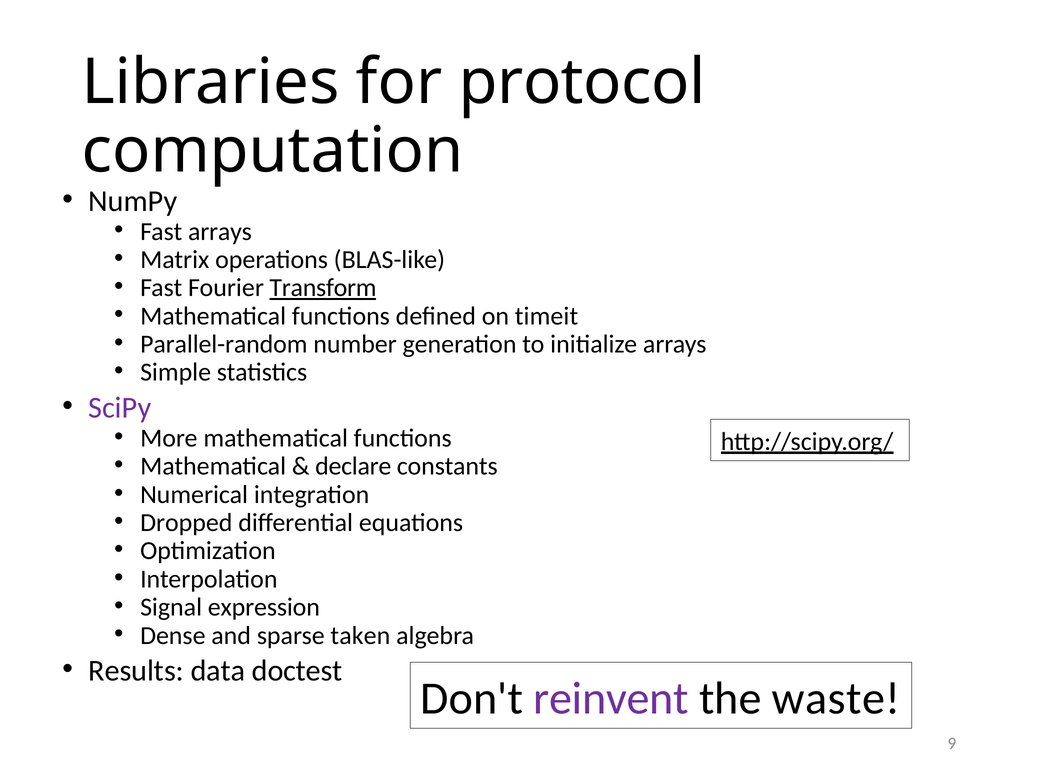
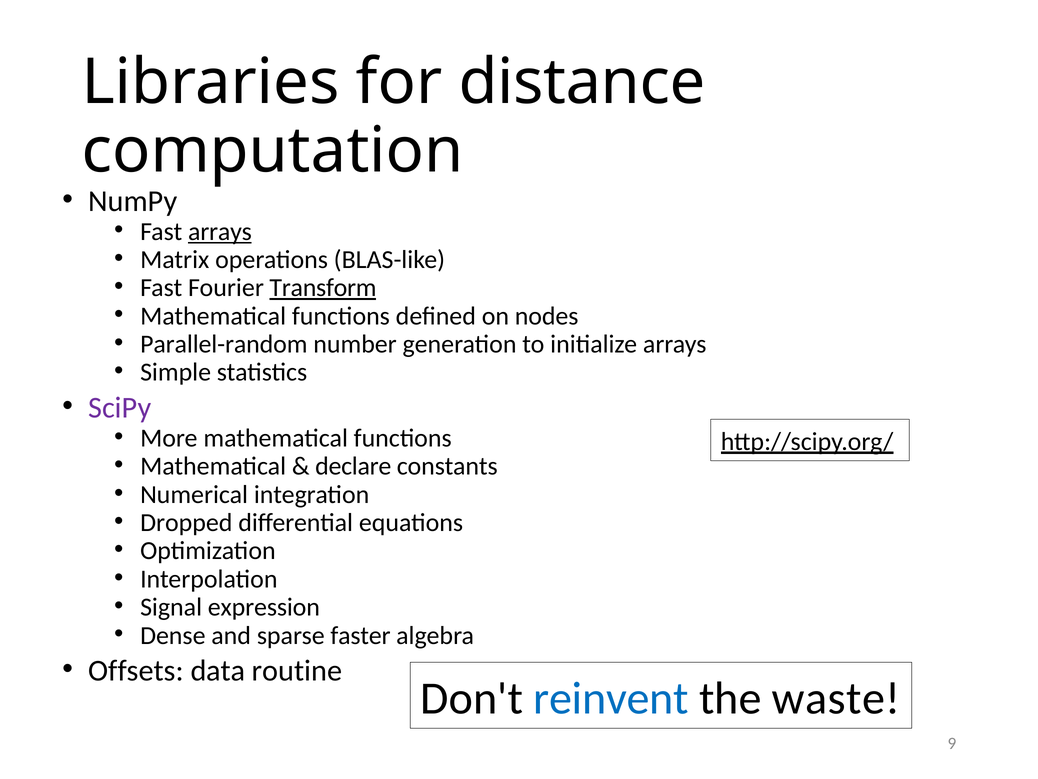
protocol: protocol -> distance
arrays at (220, 231) underline: none -> present
timeit: timeit -> nodes
taken: taken -> faster
Results: Results -> Offsets
doctest: doctest -> routine
reinvent colour: purple -> blue
